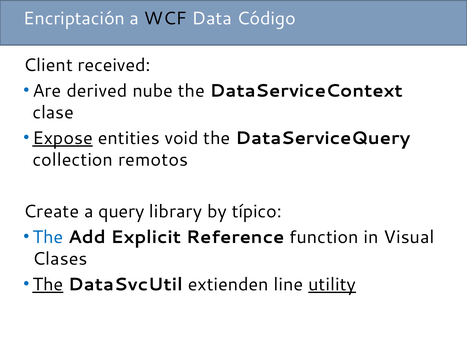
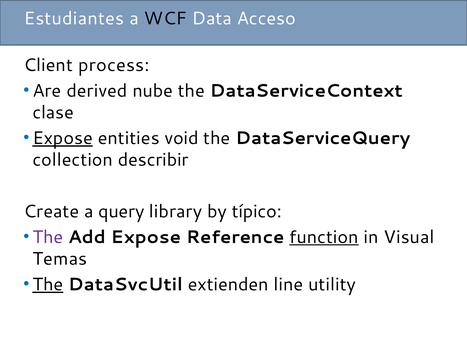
Encriptación: Encriptación -> Estudiantes
Código: Código -> Acceso
received: received -> process
remotos: remotos -> describir
The at (48, 237) colour: blue -> purple
Add Explicit: Explicit -> Expose
function underline: none -> present
Clases: Clases -> Temas
utility underline: present -> none
